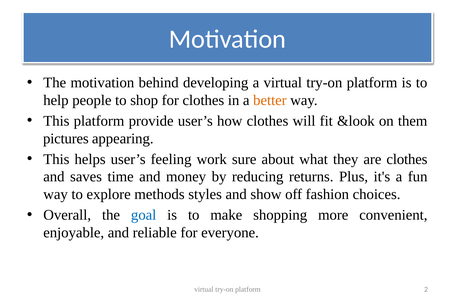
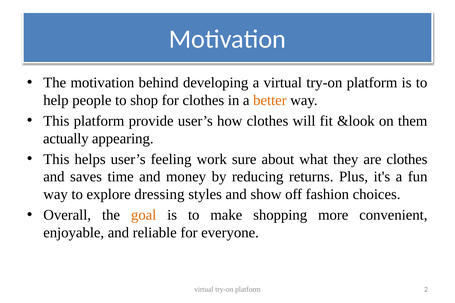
pictures: pictures -> actually
methods: methods -> dressing
goal colour: blue -> orange
